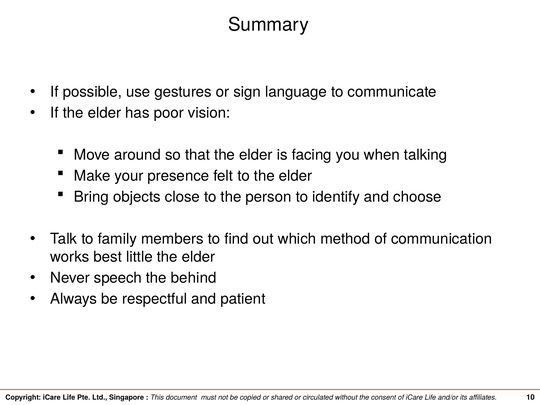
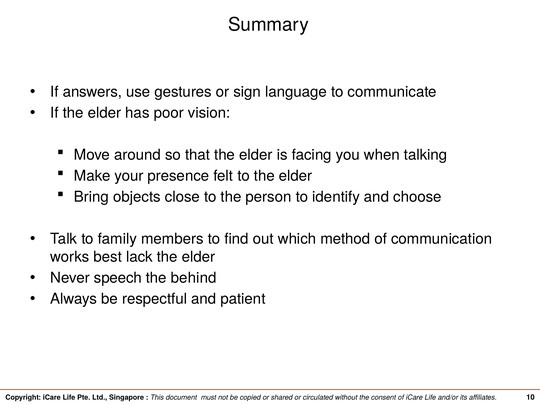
possible: possible -> answers
little: little -> lack
